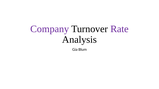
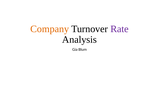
Company colour: purple -> orange
